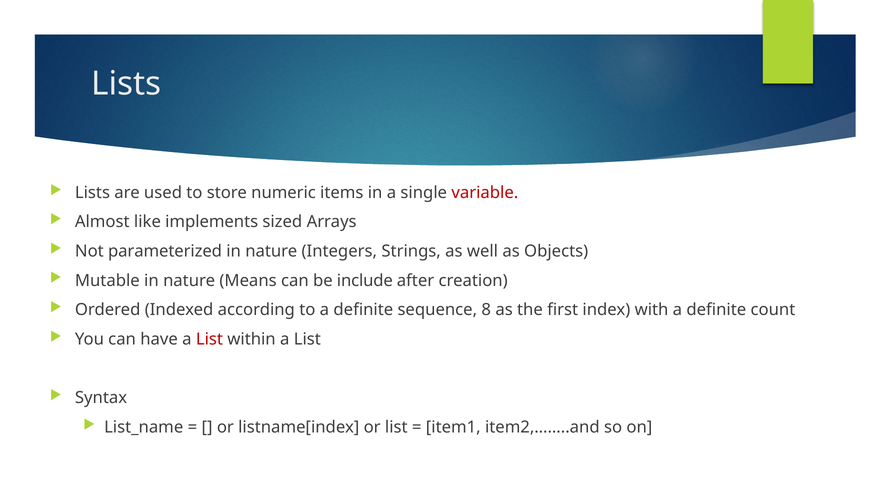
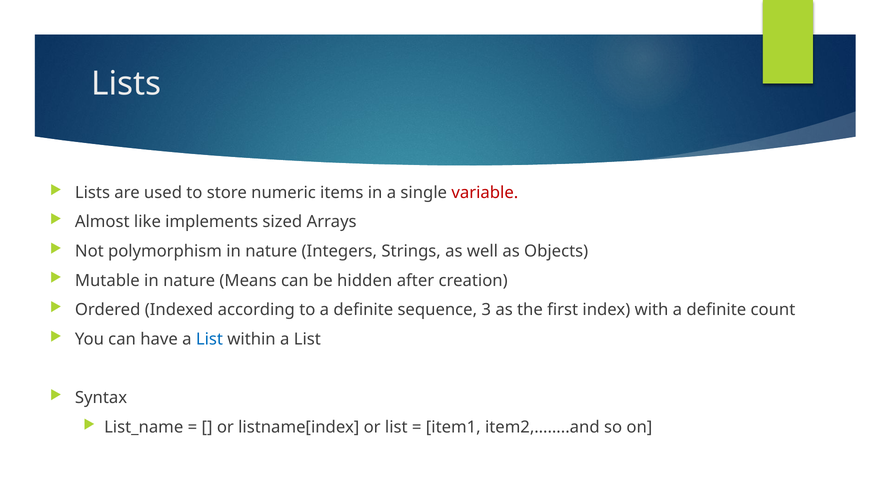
parameterized: parameterized -> polymorphism
include: include -> hidden
8: 8 -> 3
List at (209, 339) colour: red -> blue
